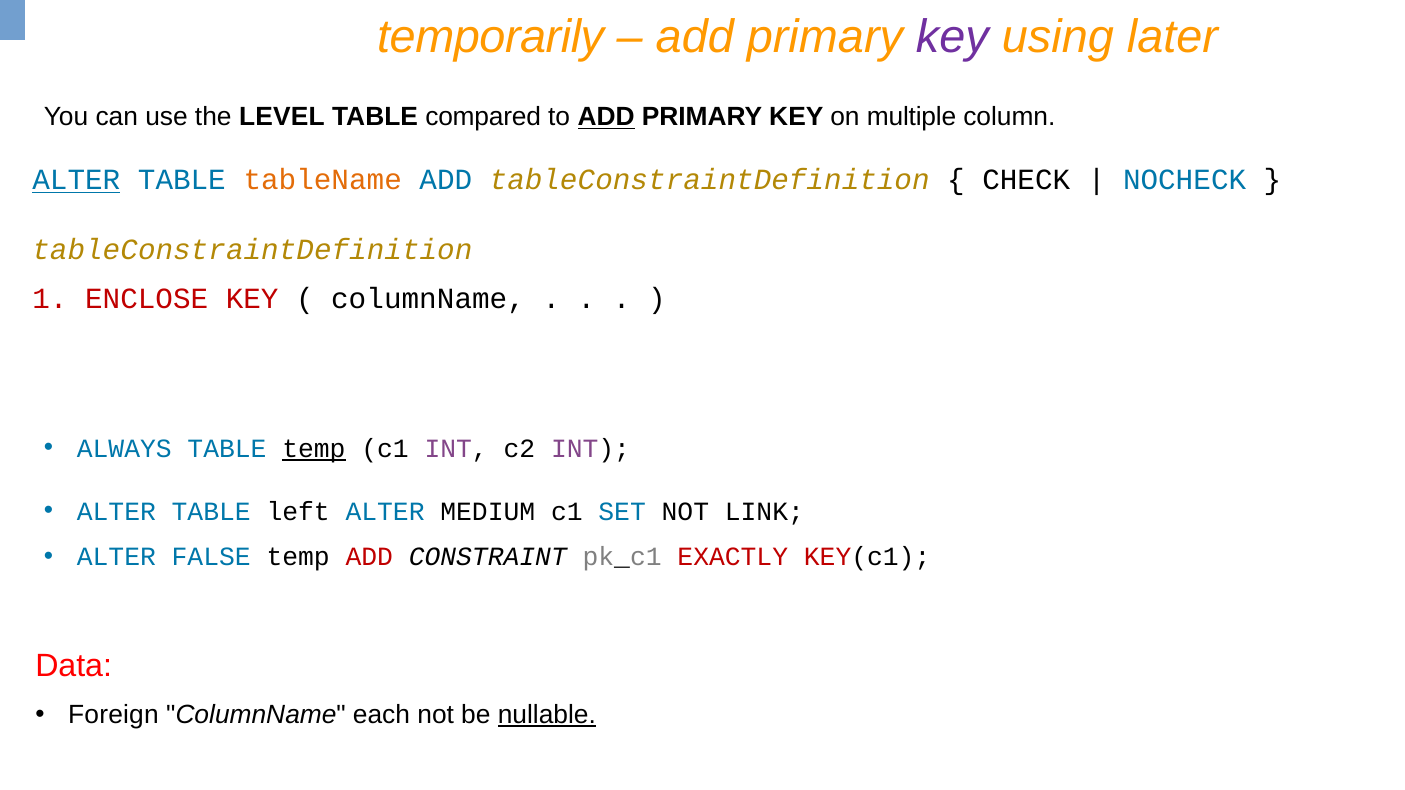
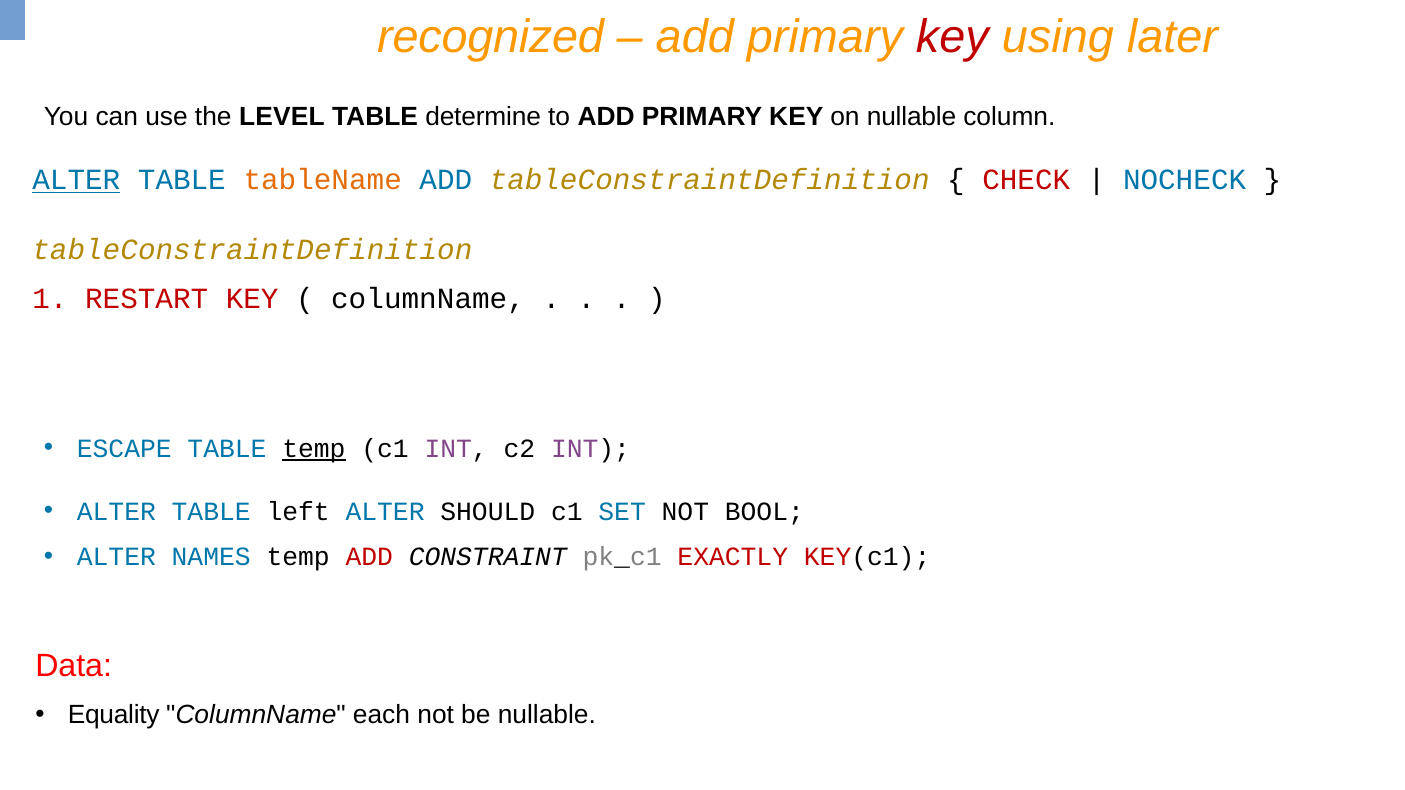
temporarily: temporarily -> recognized
key at (952, 37) colour: purple -> red
compared: compared -> determine
ADD at (606, 117) underline: present -> none
on multiple: multiple -> nullable
CHECK colour: black -> red
ENCLOSE: ENCLOSE -> RESTART
ALWAYS: ALWAYS -> ESCAPE
MEDIUM: MEDIUM -> SHOULD
LINK: LINK -> BOOL
FALSE: FALSE -> NAMES
Foreign: Foreign -> Equality
nullable at (547, 715) underline: present -> none
